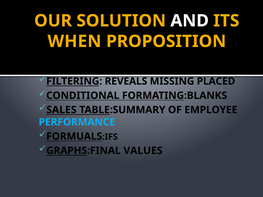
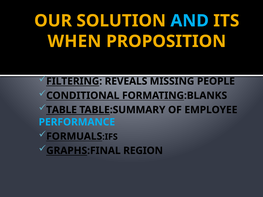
AND colour: white -> light blue
PLACED: PLACED -> PEOPLE
SALES: SALES -> TABLE
VALUES: VALUES -> REGION
